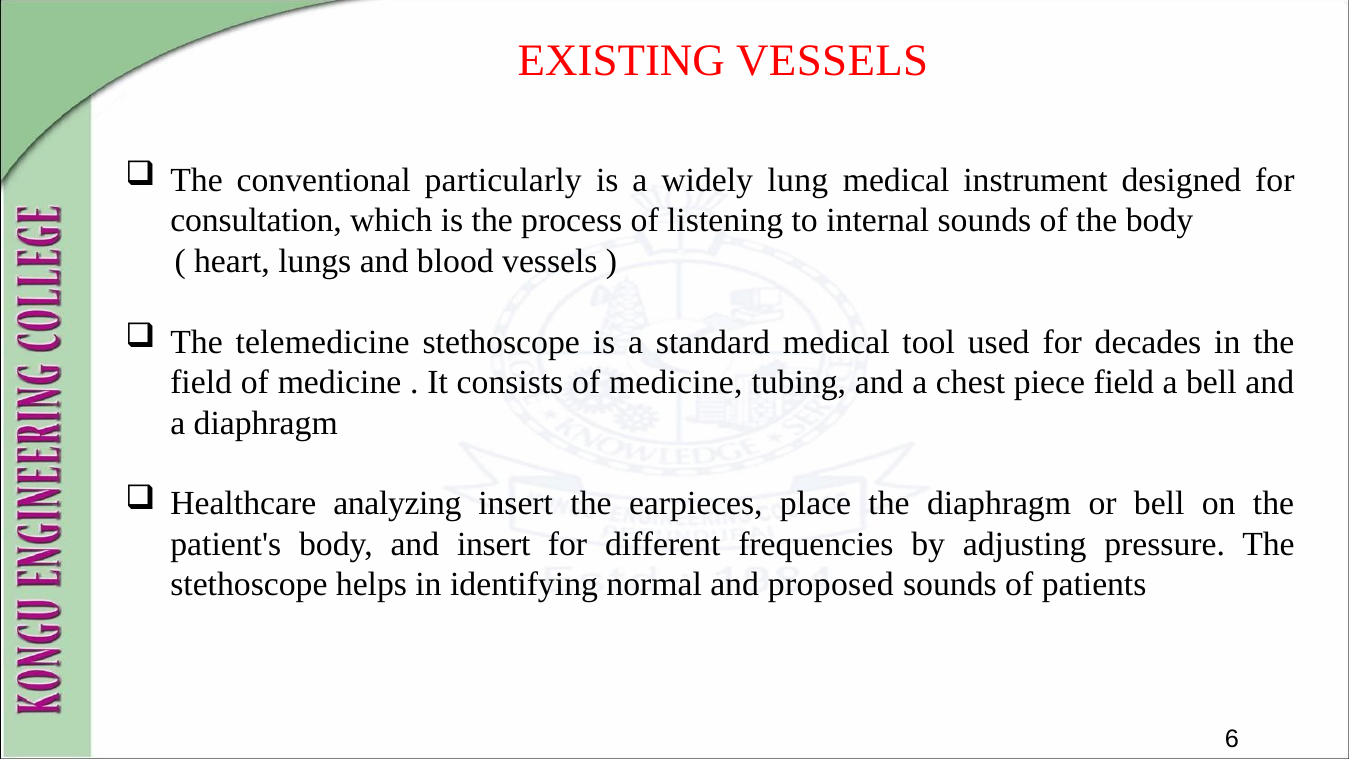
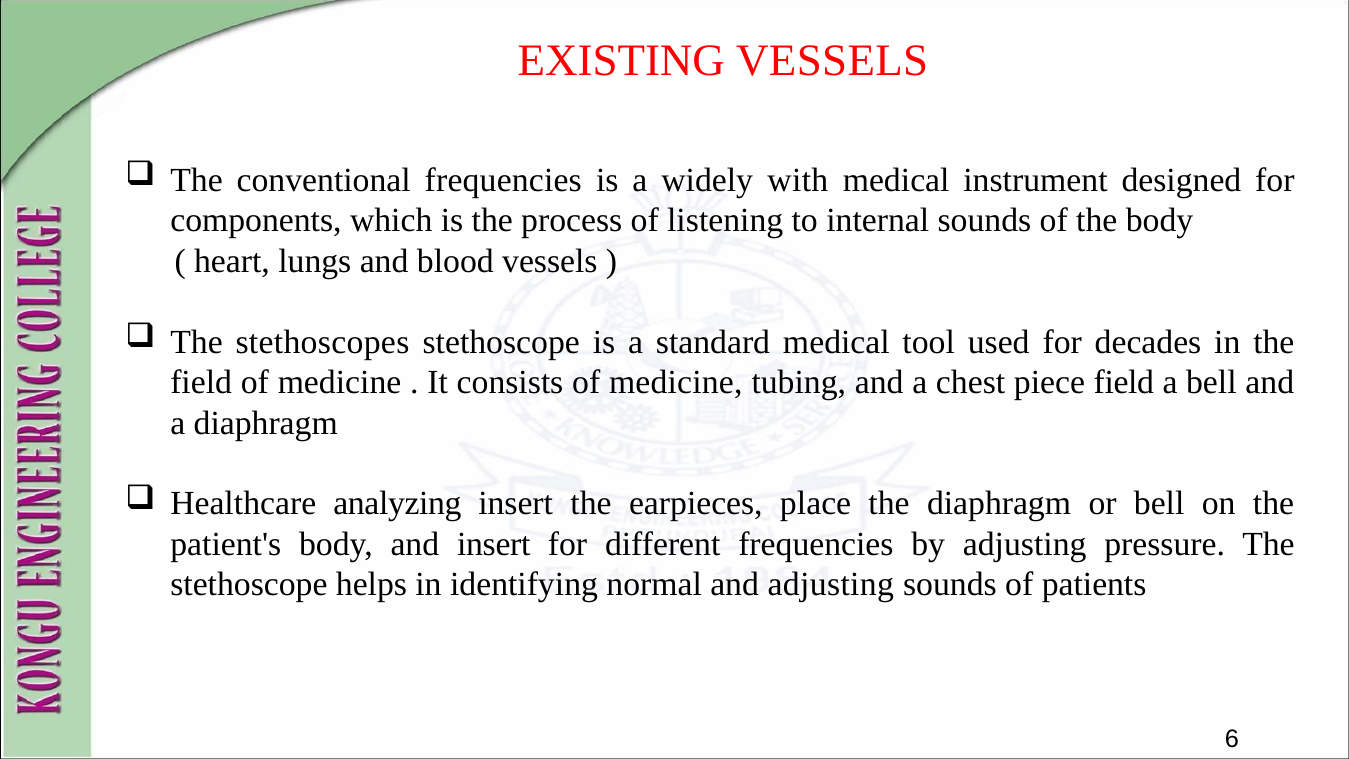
conventional particularly: particularly -> frequencies
lung: lung -> with
consultation: consultation -> components
telemedicine: telemedicine -> stethoscopes
and proposed: proposed -> adjusting
